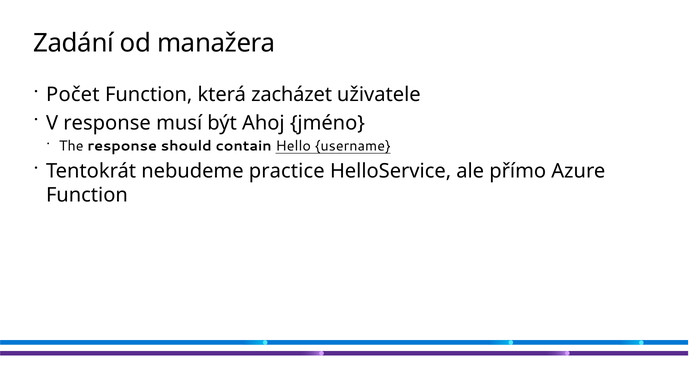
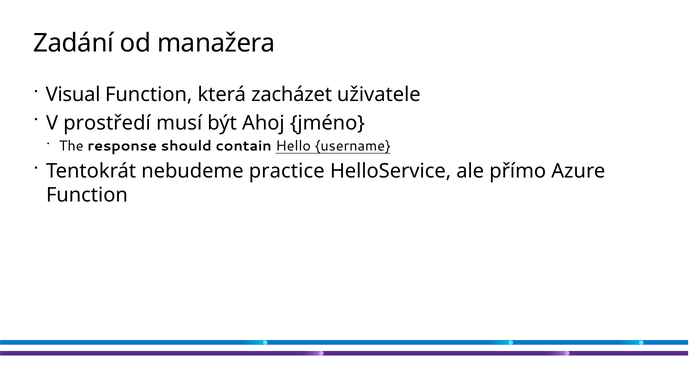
Počet: Počet -> Visual
V response: response -> prostředí
